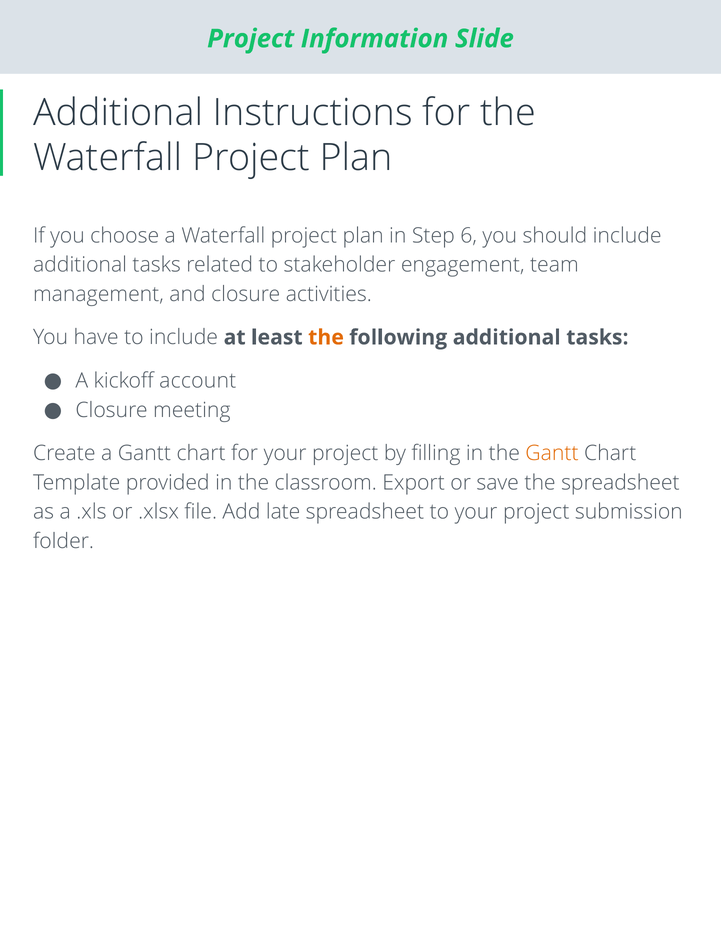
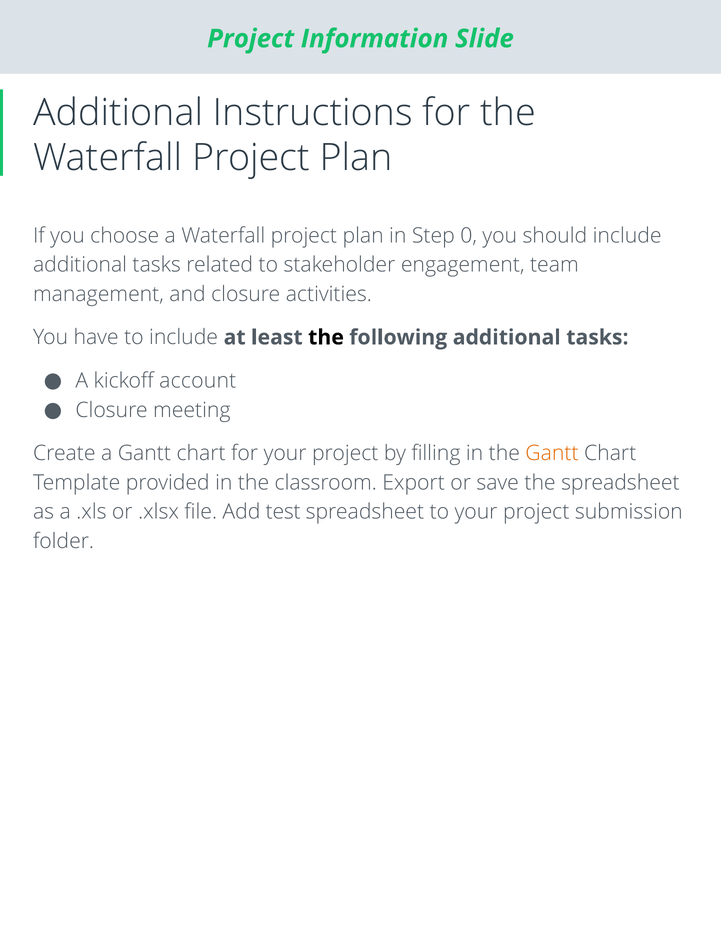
6: 6 -> 0
the at (326, 337) colour: orange -> black
late: late -> test
